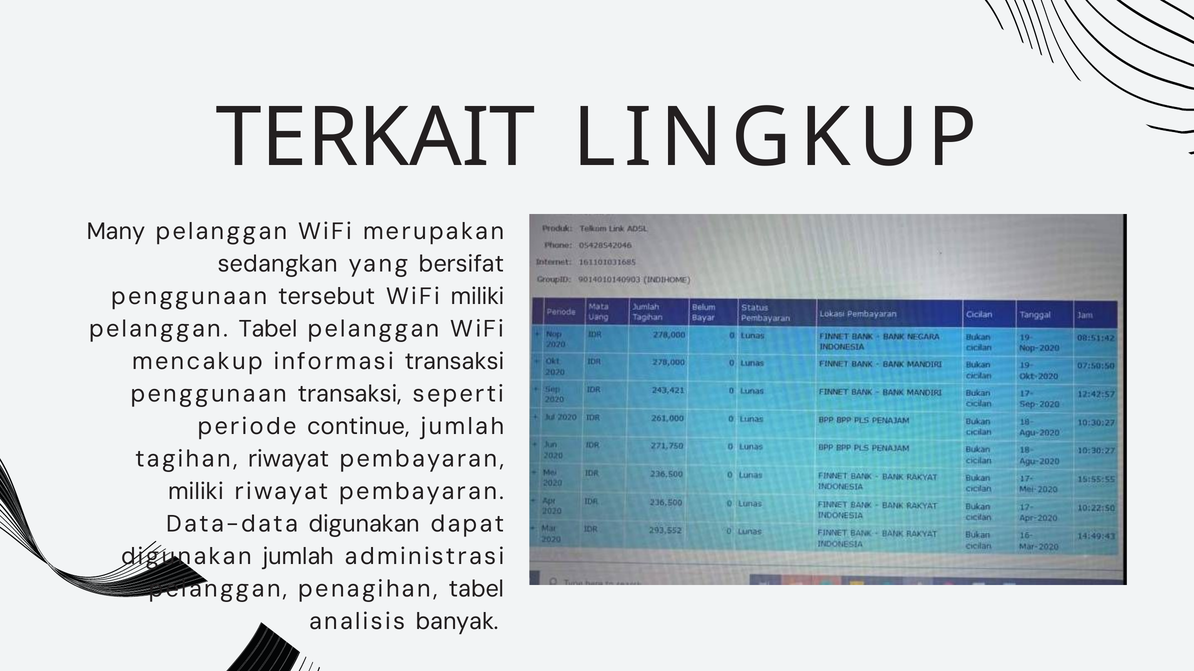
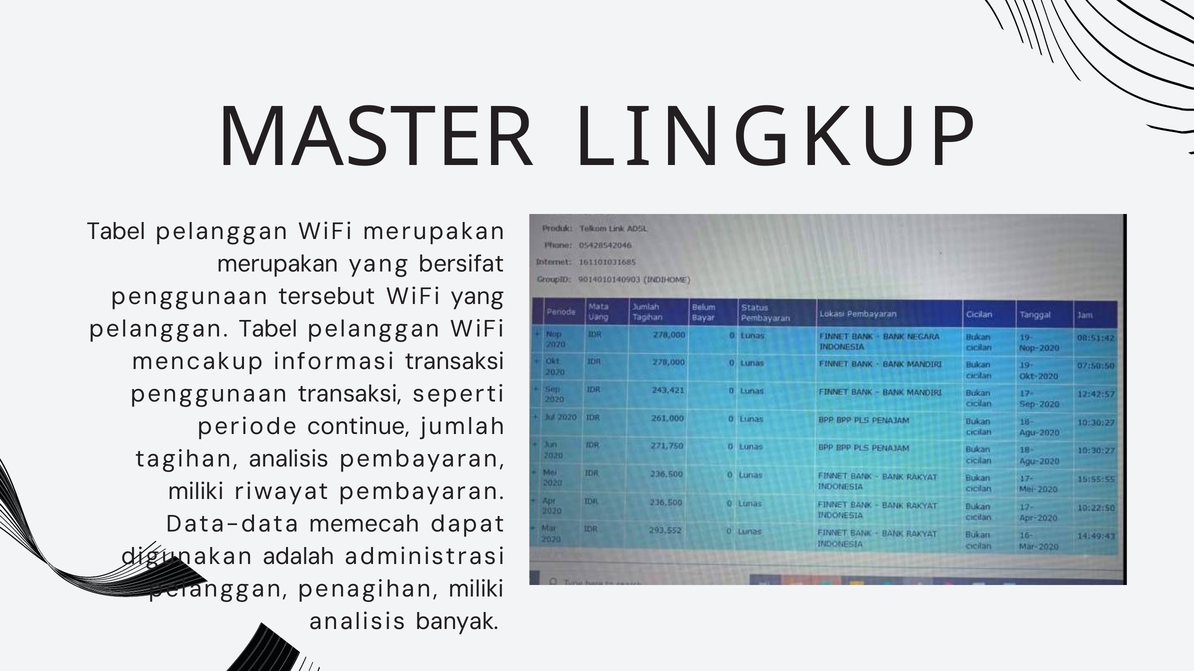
TERKAIT: TERKAIT -> MASTER
Many at (116, 231): Many -> Tabel
sedangkan at (278, 264): sedangkan -> merupakan
WiFi miliki: miliki -> yang
tagihan riwayat: riwayat -> analisis
Data-data digunakan: digunakan -> memecah
digunakan jumlah: jumlah -> adalah
penagihan tabel: tabel -> miliki
